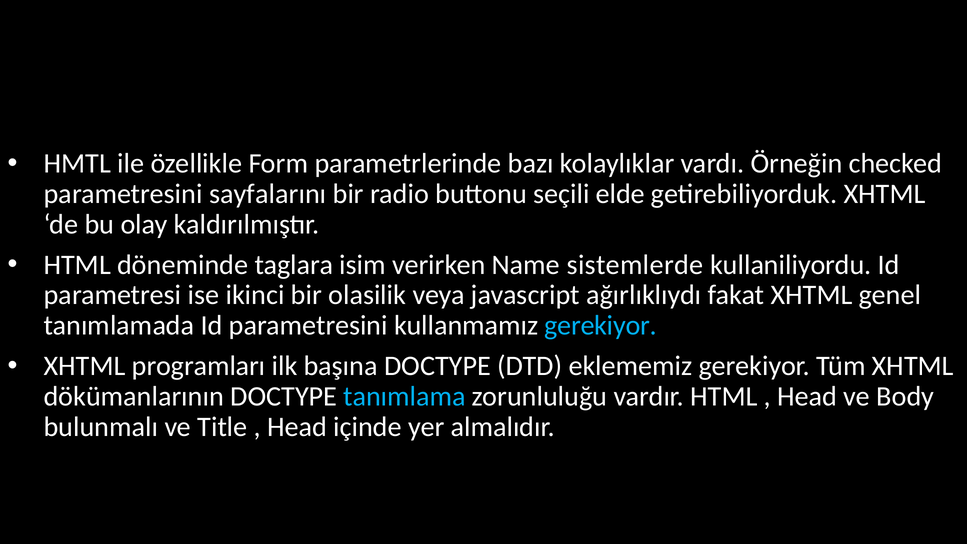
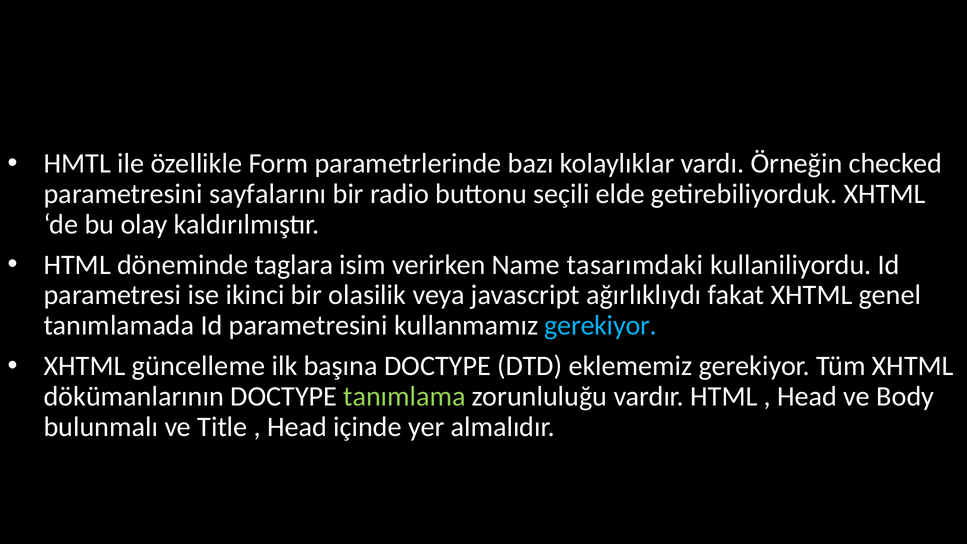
sistemlerde: sistemlerde -> tasarımdaki
programları: programları -> güncelleme
tanımlama colour: light blue -> light green
